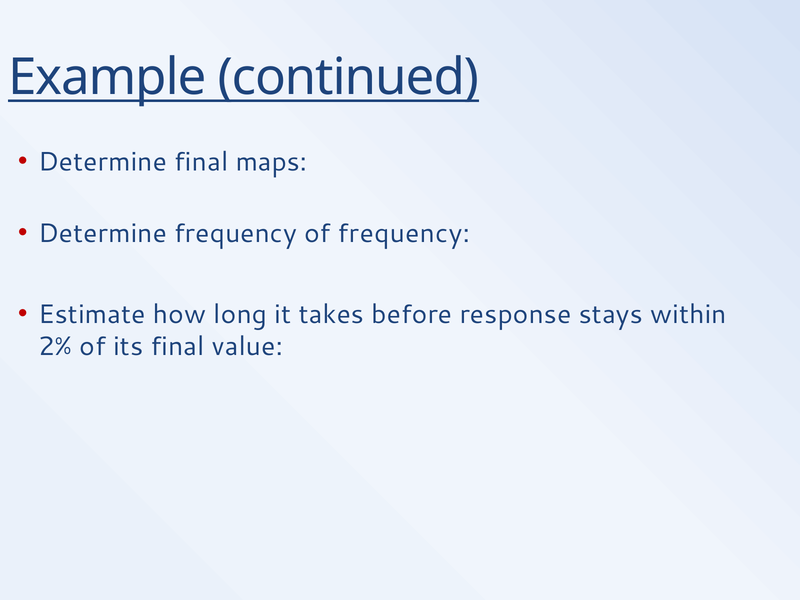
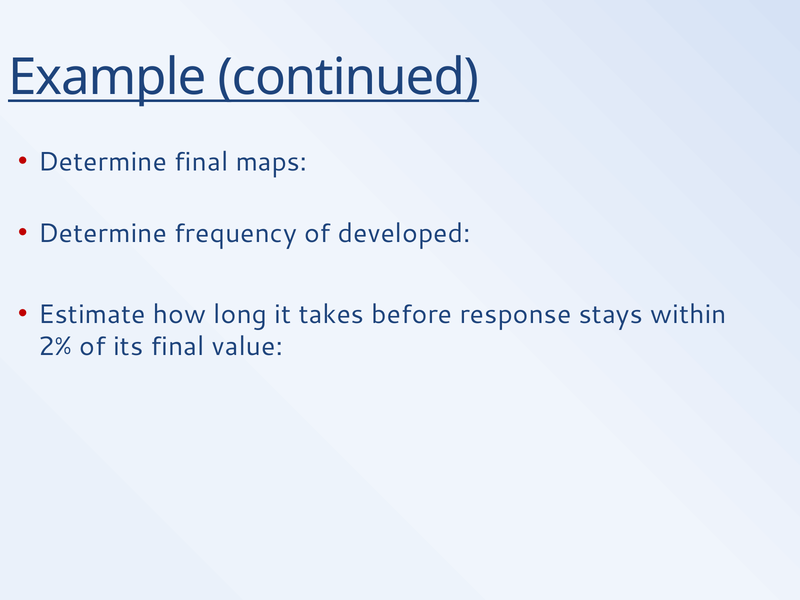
of frequency: frequency -> developed
